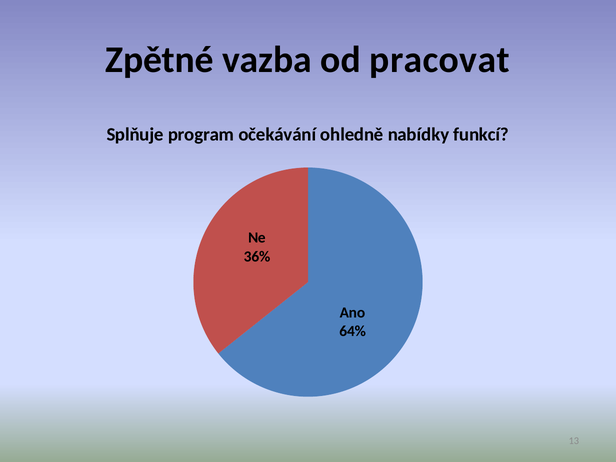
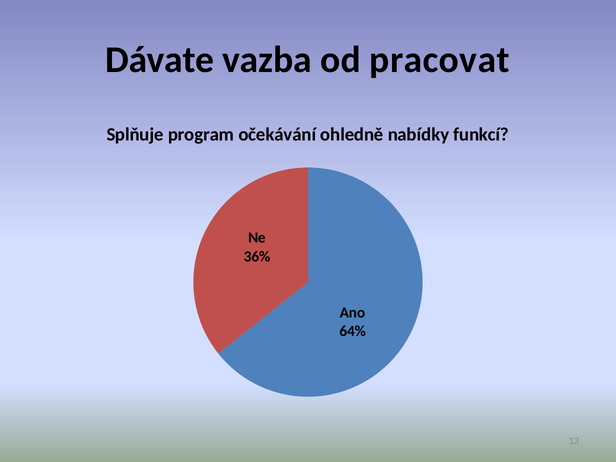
Zpětné: Zpětné -> Dávate
